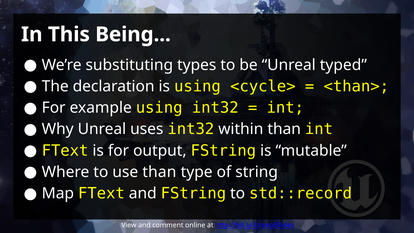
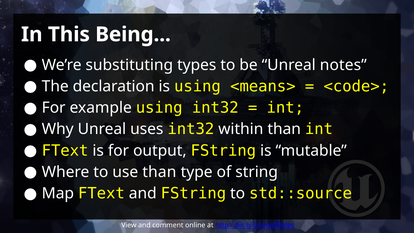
typed: typed -> notes
<cycle>: <cycle> -> <means>
<than>: <than> -> <code>
std::record: std::record -> std::source
